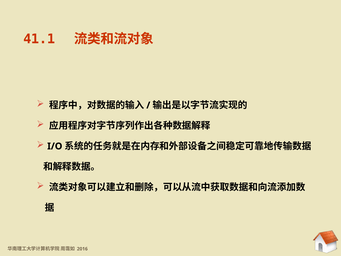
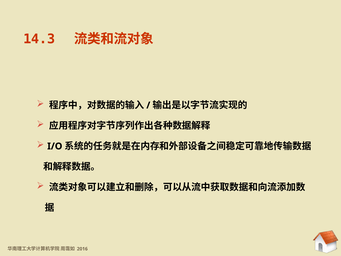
41.1: 41.1 -> 14.3
